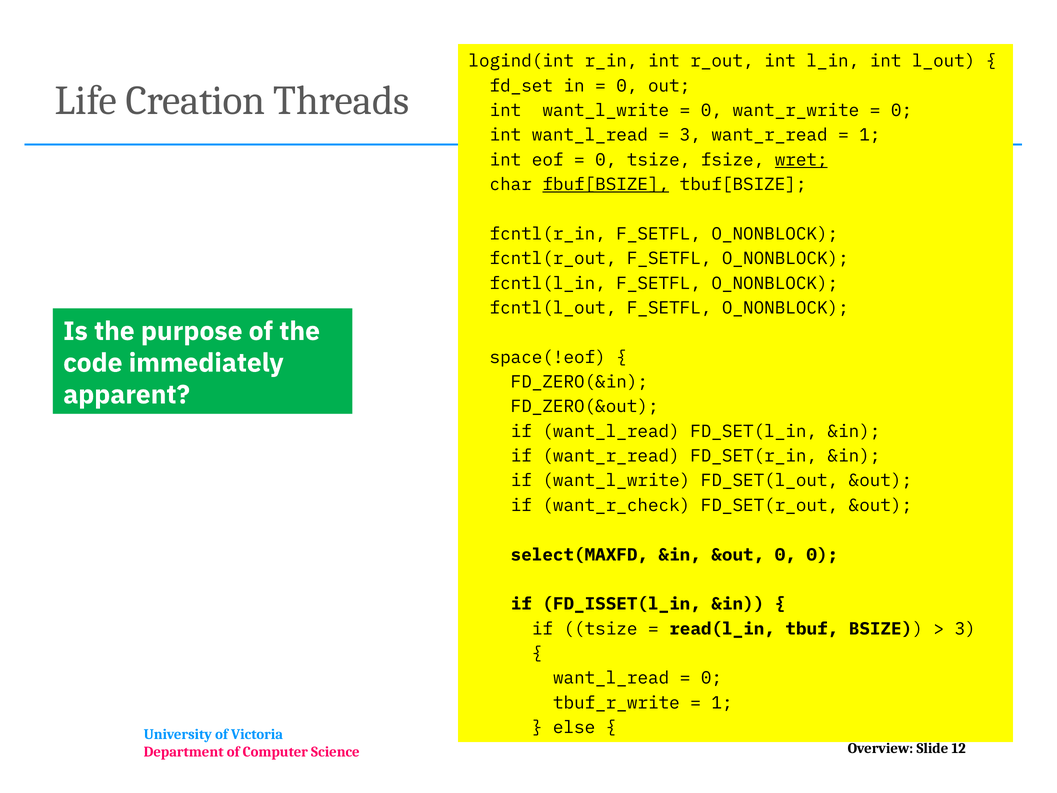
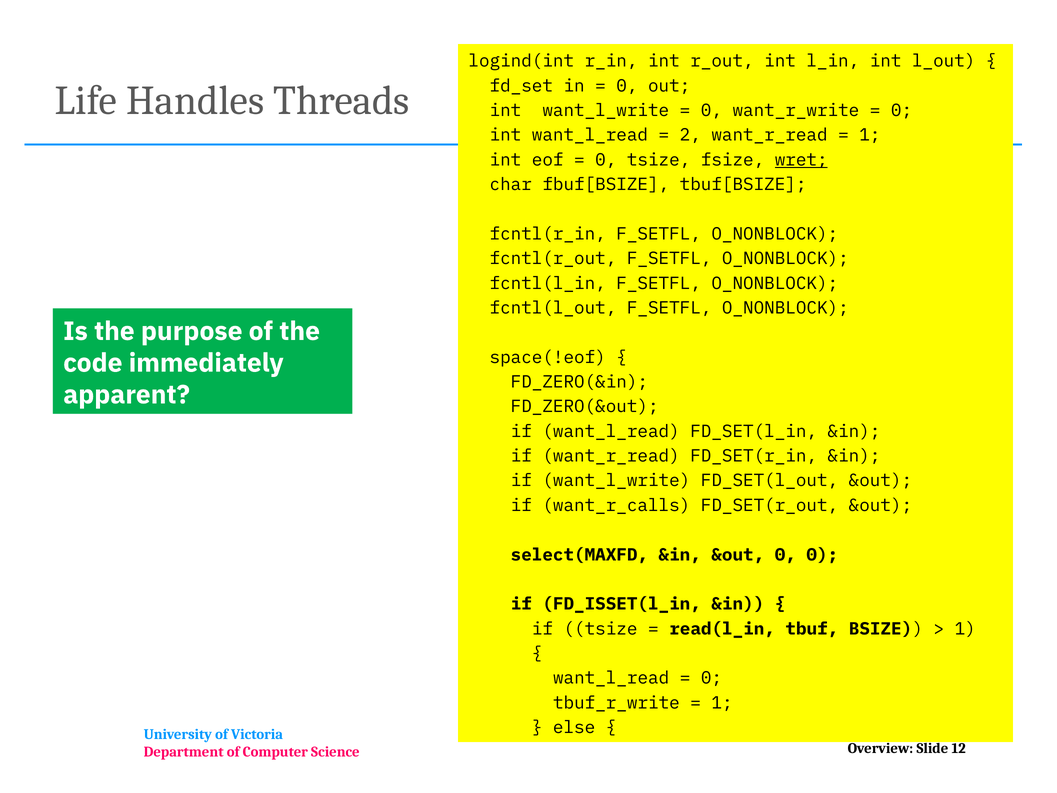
Creation: Creation -> Handles
3 at (690, 135): 3 -> 2
fbuf[BSIZE underline: present -> none
want_r_check: want_r_check -> want_r_calls
3 at (965, 629): 3 -> 1
